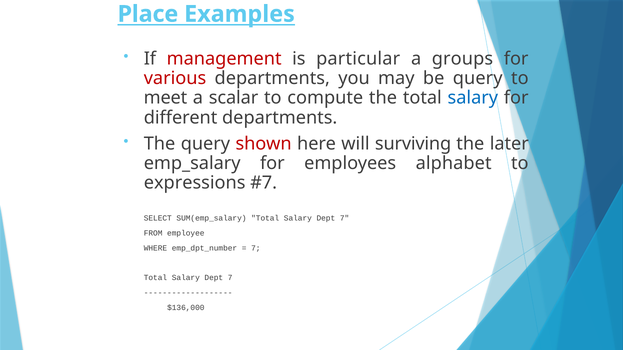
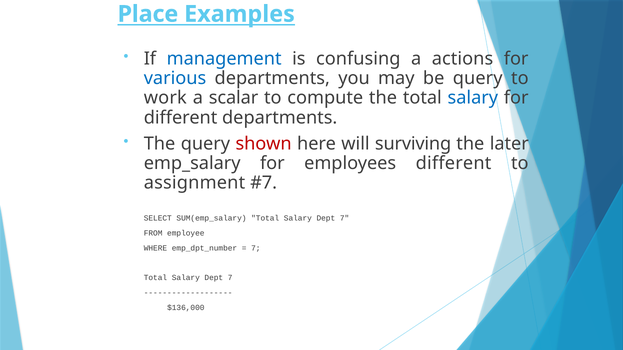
management colour: red -> blue
particular: particular -> confusing
groups: groups -> actions
various colour: red -> blue
meet: meet -> work
employees alphabet: alphabet -> different
expressions: expressions -> assignment
